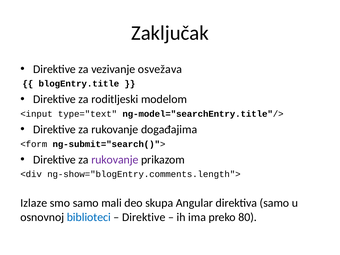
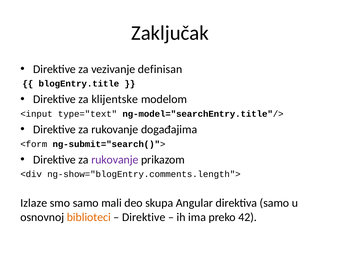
osvežava: osvežava -> definisan
roditljeski: roditljeski -> klijentske
biblioteci colour: blue -> orange
80: 80 -> 42
